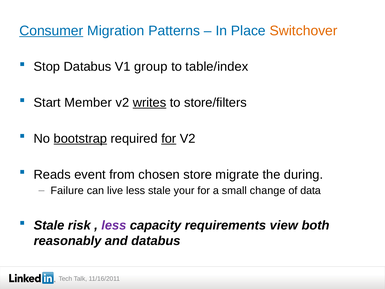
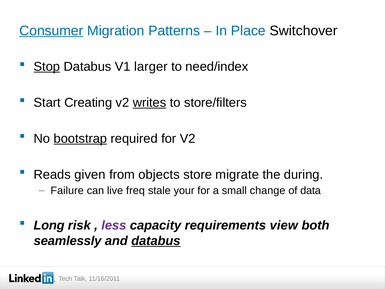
Switchover colour: orange -> black
Stop underline: none -> present
group: group -> larger
table/index: table/index -> need/index
Member: Member -> Creating
for at (169, 138) underline: present -> none
event: event -> given
chosen: chosen -> objects
live less: less -> freq
Stale at (49, 225): Stale -> Long
reasonably: reasonably -> seamlessly
databus at (156, 241) underline: none -> present
